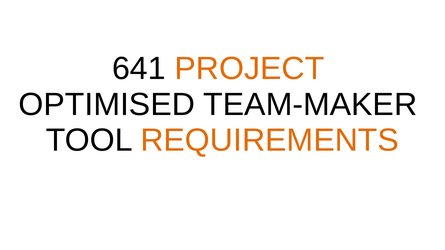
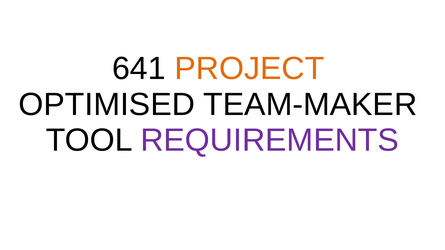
REQUIREMENTS colour: orange -> purple
